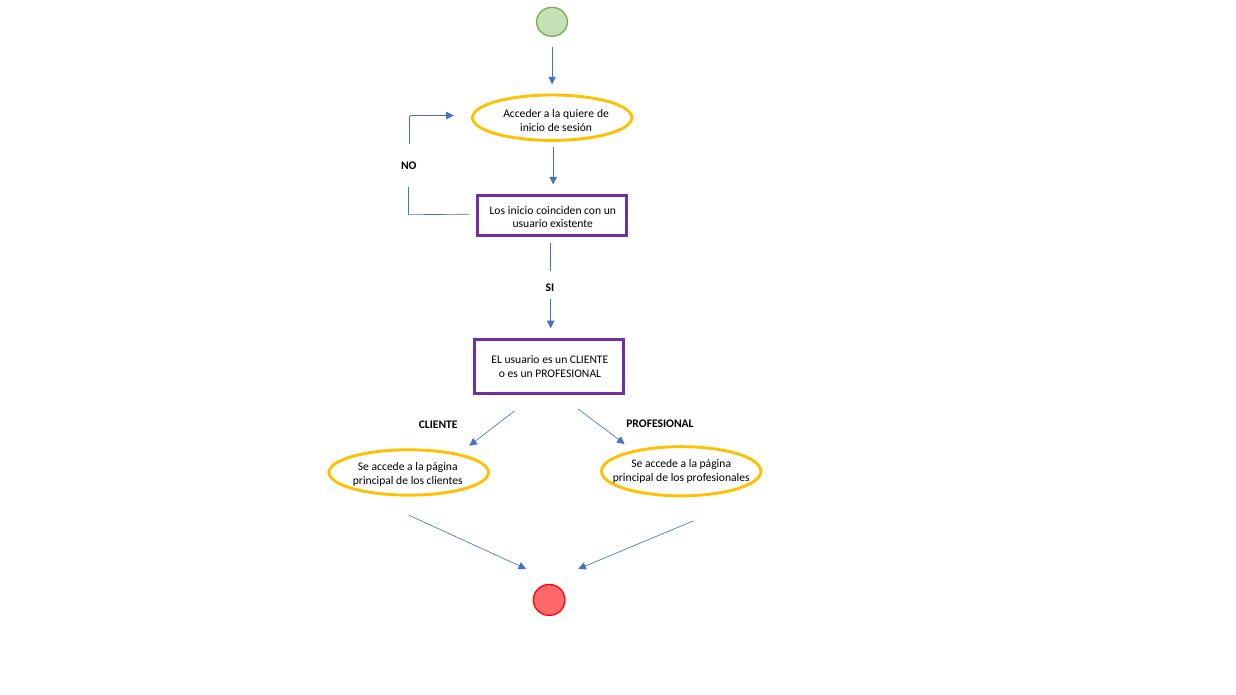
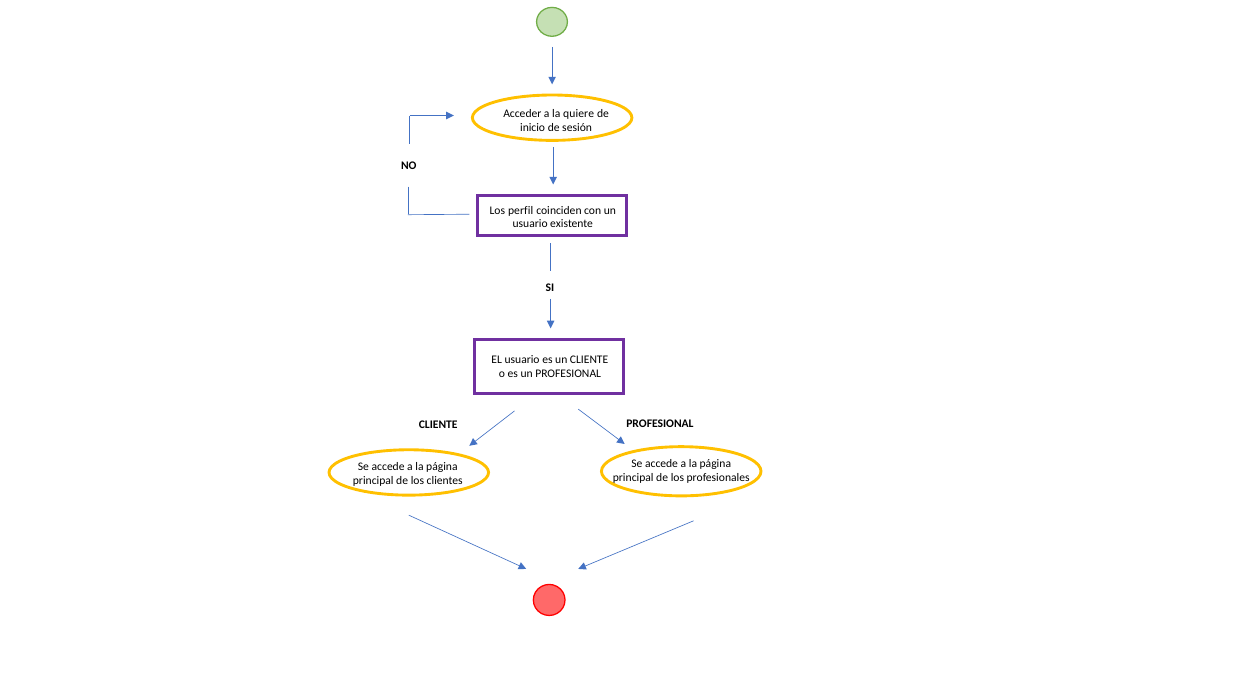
Los inicio: inicio -> perfil
